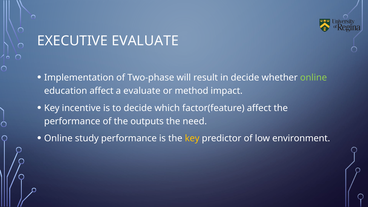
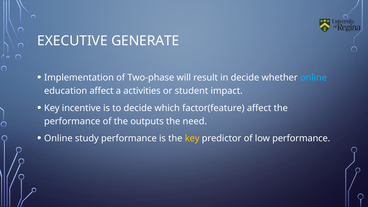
EXECUTIVE EVALUATE: EVALUATE -> GENERATE
online at (314, 78) colour: light green -> light blue
a evaluate: evaluate -> activities
method: method -> student
low environment: environment -> performance
